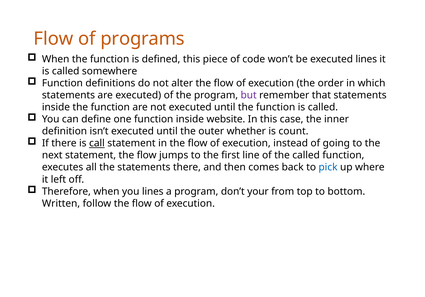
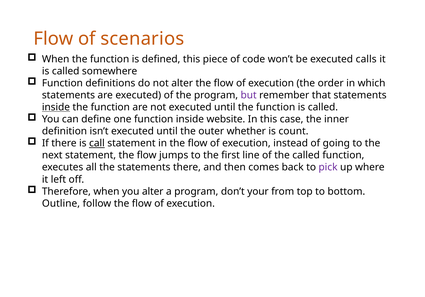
programs: programs -> scenarios
executed lines: lines -> calls
inside at (56, 107) underline: none -> present
pick colour: blue -> purple
you lines: lines -> alter
Written: Written -> Outline
